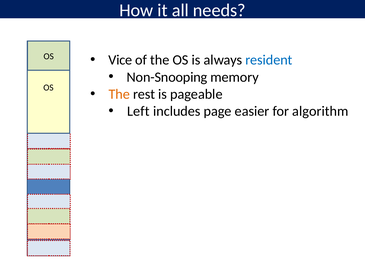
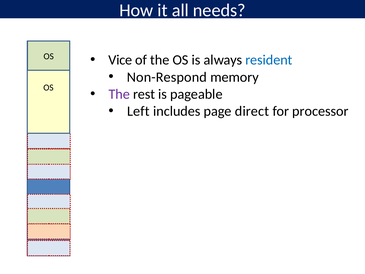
Non-Snooping: Non-Snooping -> Non-Respond
The at (119, 94) colour: orange -> purple
easier: easier -> direct
algorithm: algorithm -> processor
